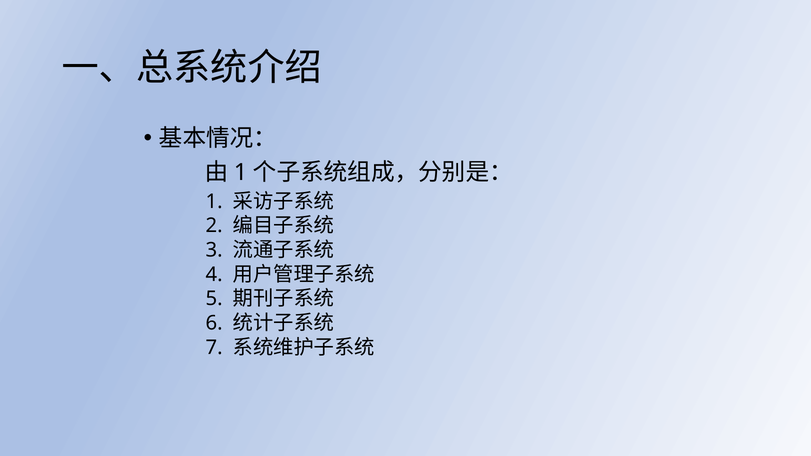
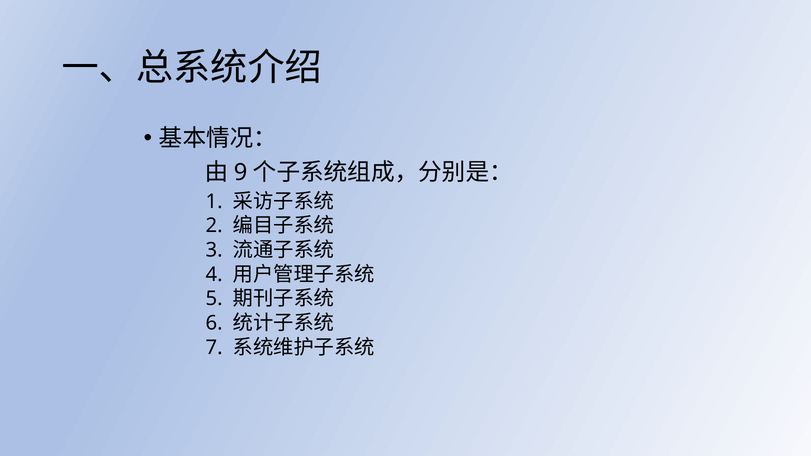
1 at (241, 173): 1 -> 9
